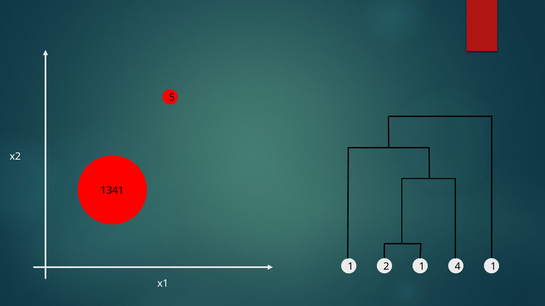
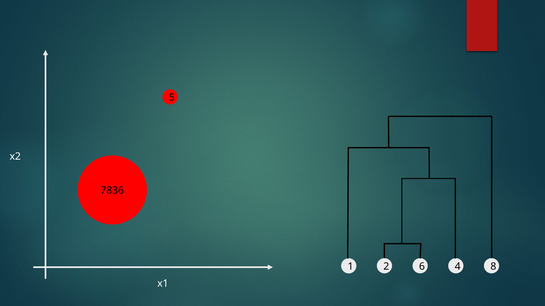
1341: 1341 -> 7836
2 1: 1 -> 6
4 1: 1 -> 8
